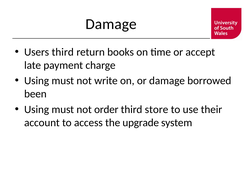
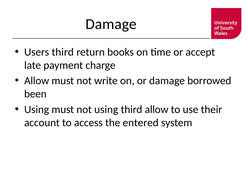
Using at (37, 81): Using -> Allow
not order: order -> using
third store: store -> allow
upgrade: upgrade -> entered
